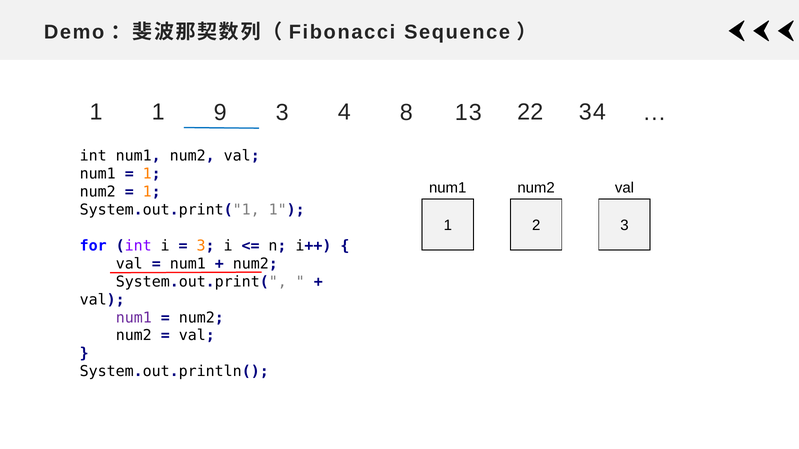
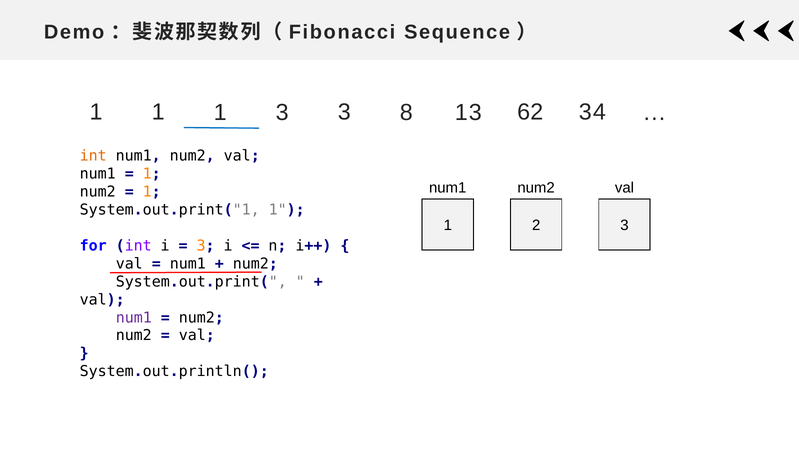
1 1 9: 9 -> 1
3 4: 4 -> 3
22: 22 -> 62
int at (93, 156) colour: black -> orange
